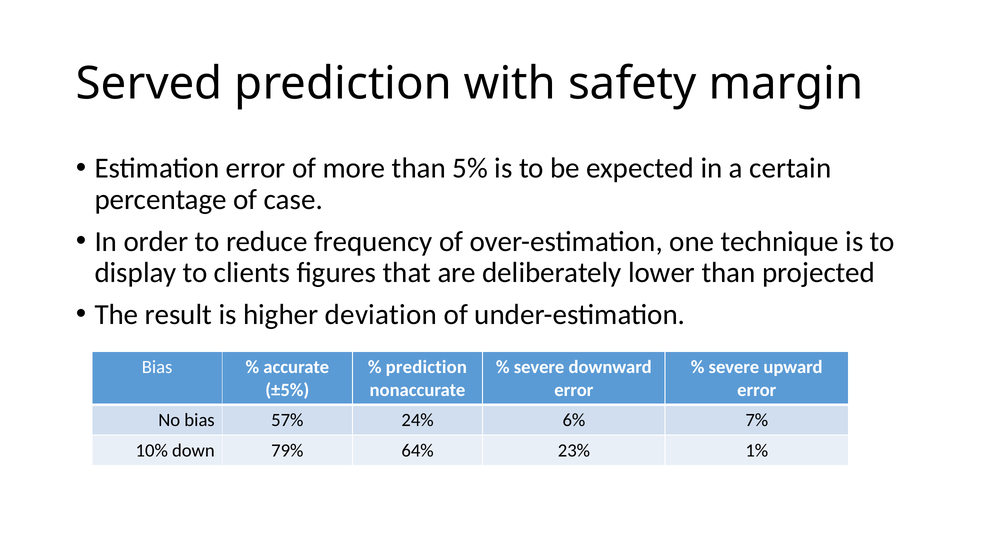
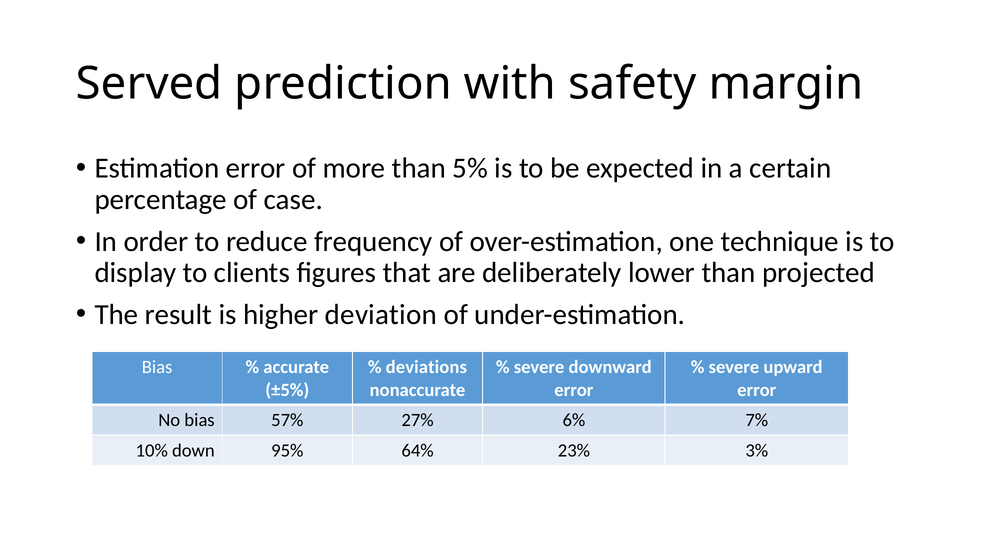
prediction at (426, 367): prediction -> deviations
24%: 24% -> 27%
79%: 79% -> 95%
1%: 1% -> 3%
